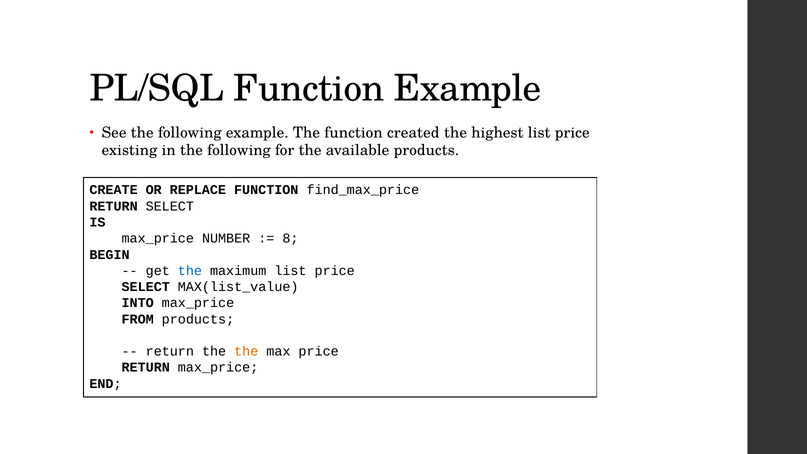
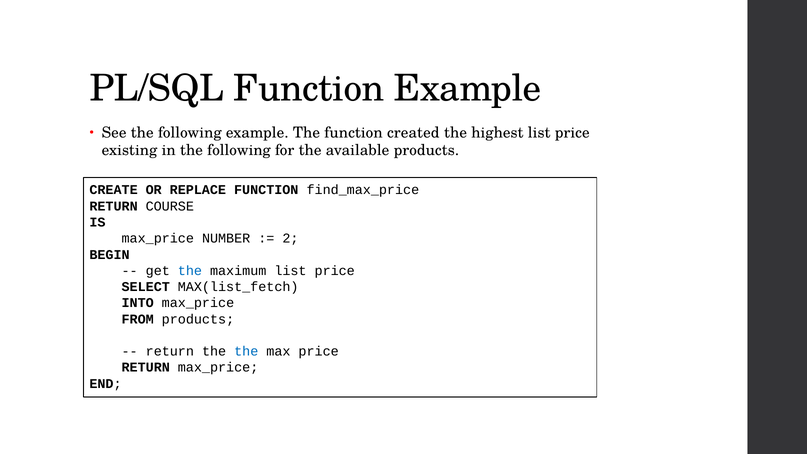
RETURN SELECT: SELECT -> COURSE
8: 8 -> 2
MAX(list_value: MAX(list_value -> MAX(list_fetch
the at (246, 351) colour: orange -> blue
